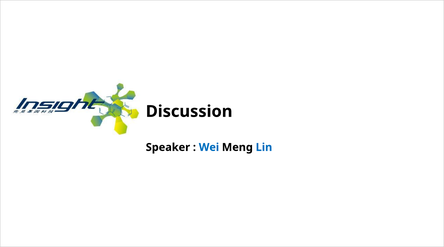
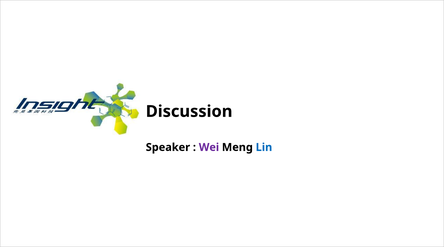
Wei colour: blue -> purple
